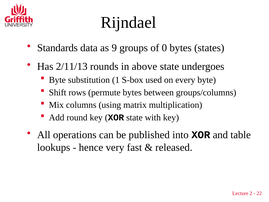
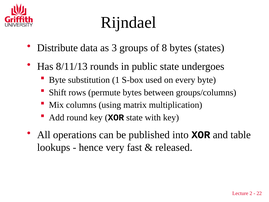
Standards: Standards -> Distribute
9: 9 -> 3
0: 0 -> 8
2/11/13: 2/11/13 -> 8/11/13
above: above -> public
